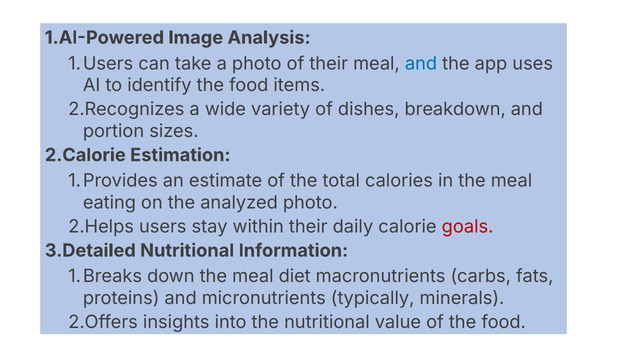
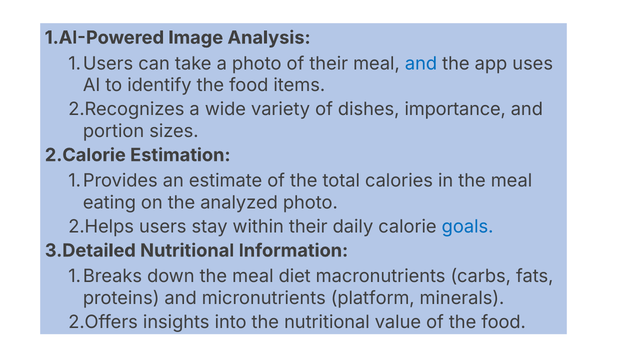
breakdown: breakdown -> importance
goals colour: red -> blue
typically: typically -> platform
